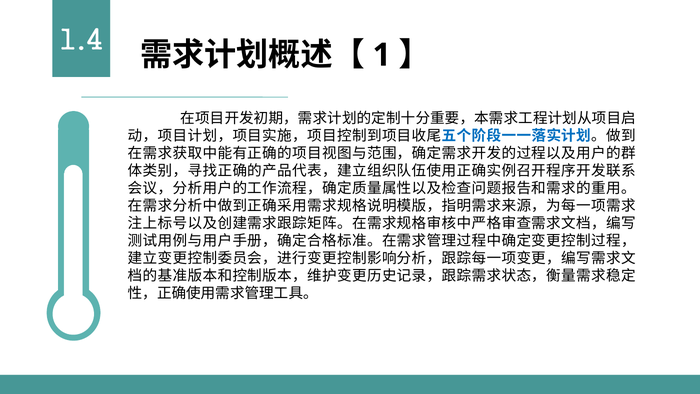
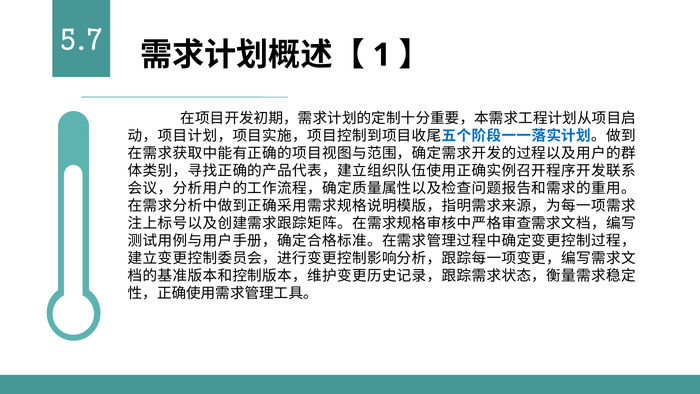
1.4: 1.4 -> 5.7
